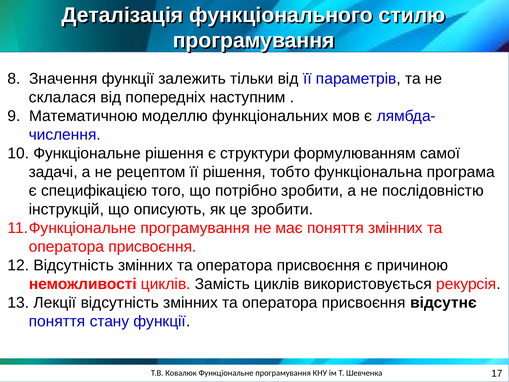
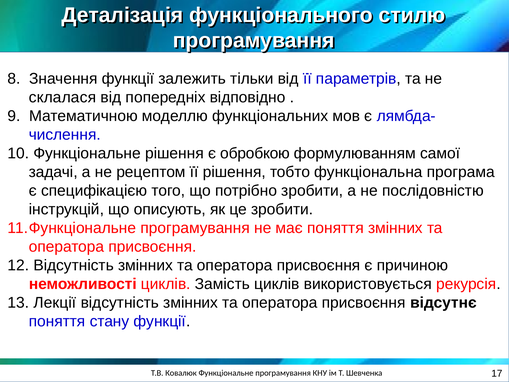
наступним: наступним -> відповідно
структури: структури -> обробкою
